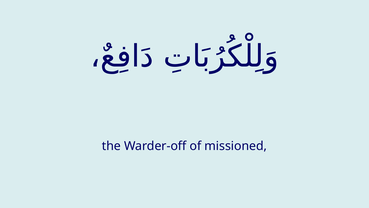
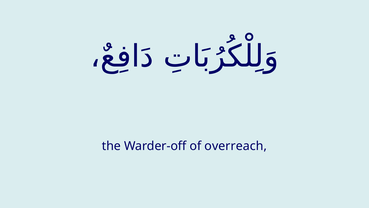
missioned: missioned -> overreach
